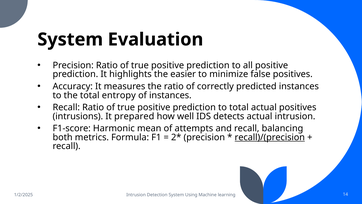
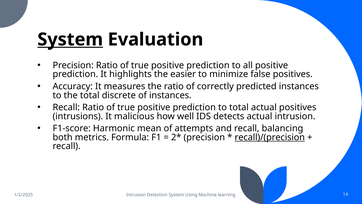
System at (70, 39) underline: none -> present
entropy: entropy -> discrete
prepared: prepared -> malicious
